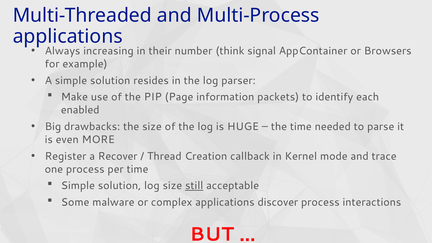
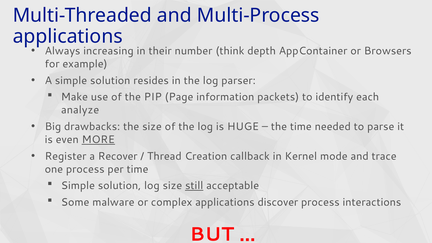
signal: signal -> depth
enabled: enabled -> analyze
MORE underline: none -> present
